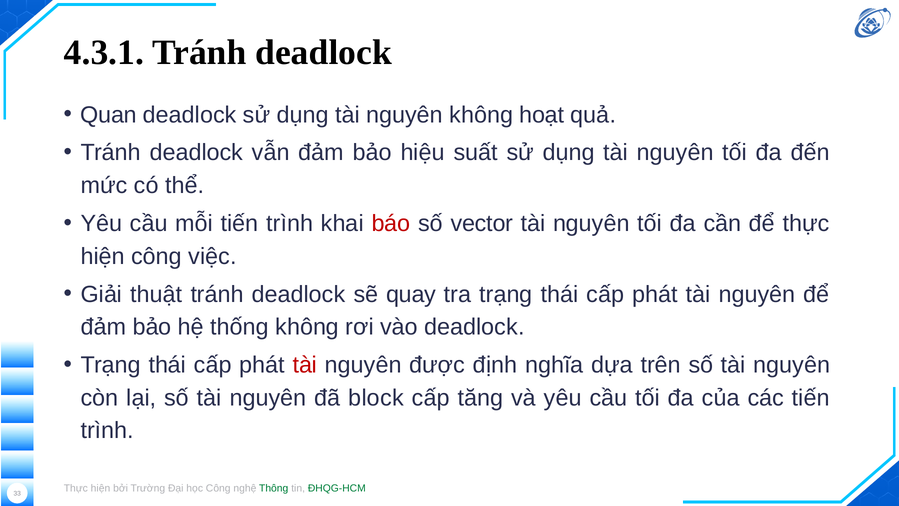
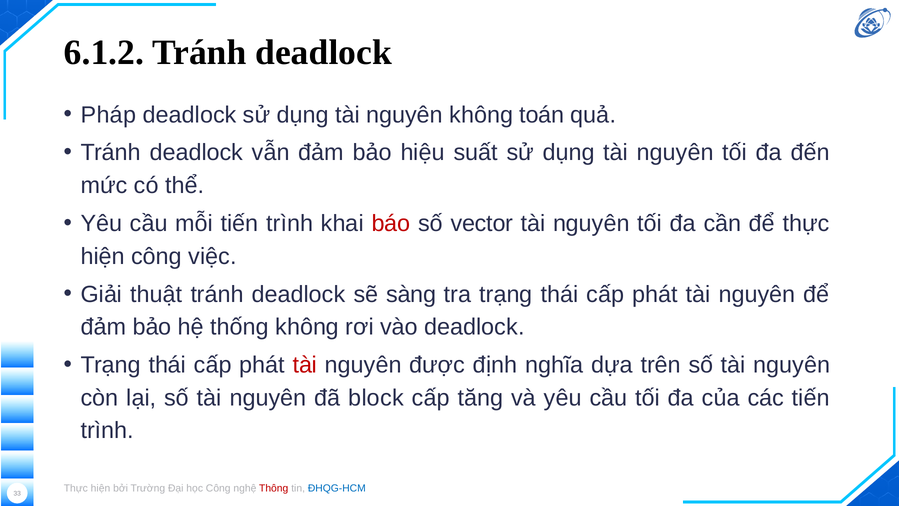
4.3.1: 4.3.1 -> 6.1.2
Quan: Quan -> Pháp
hoạt: hoạt -> toán
quay: quay -> sàng
Thông colour: green -> red
ĐHQG-HCM colour: green -> blue
